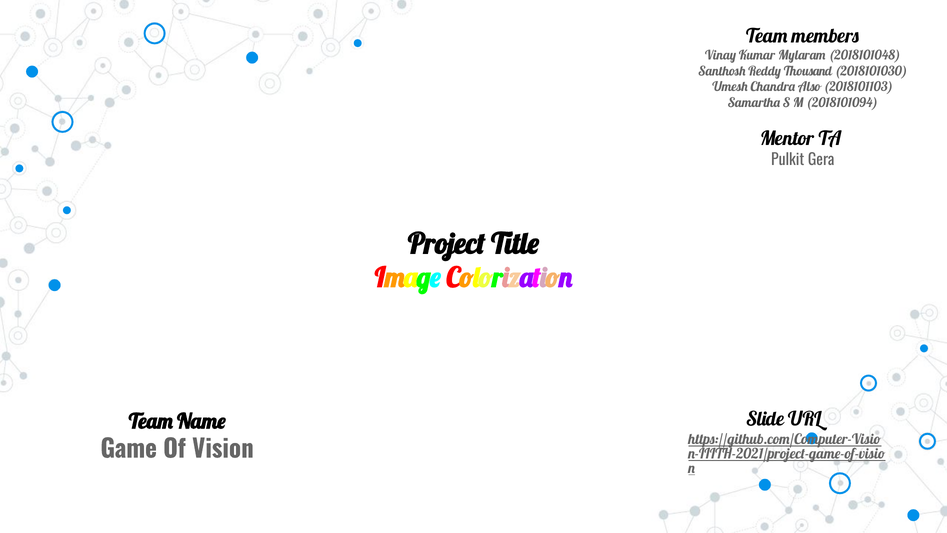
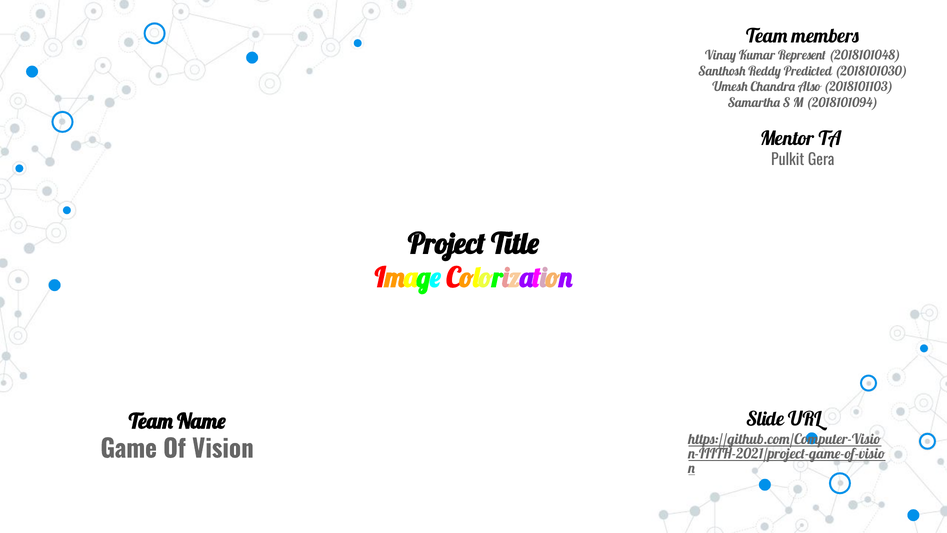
Mylaram: Mylaram -> Represent
Thousand: Thousand -> Predicted
